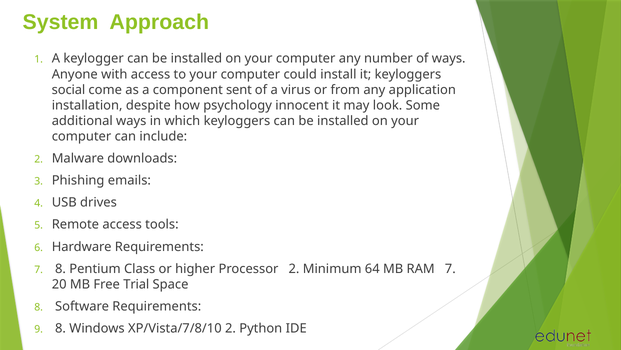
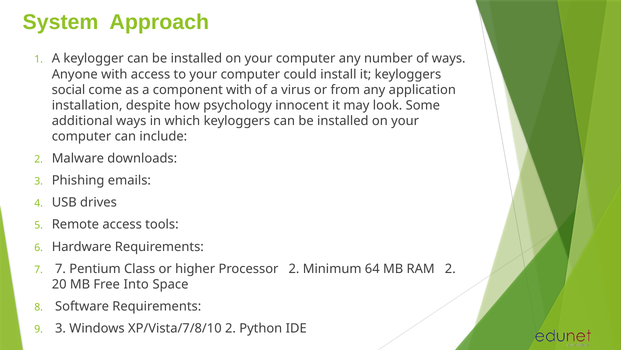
component sent: sent -> with
8 at (61, 268): 8 -> 7
RAM 7: 7 -> 2
Trial: Trial -> Into
8 at (61, 328): 8 -> 3
